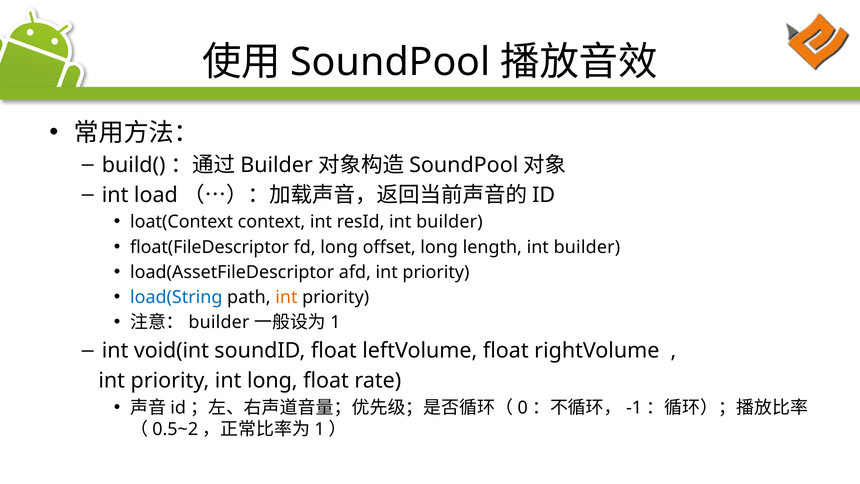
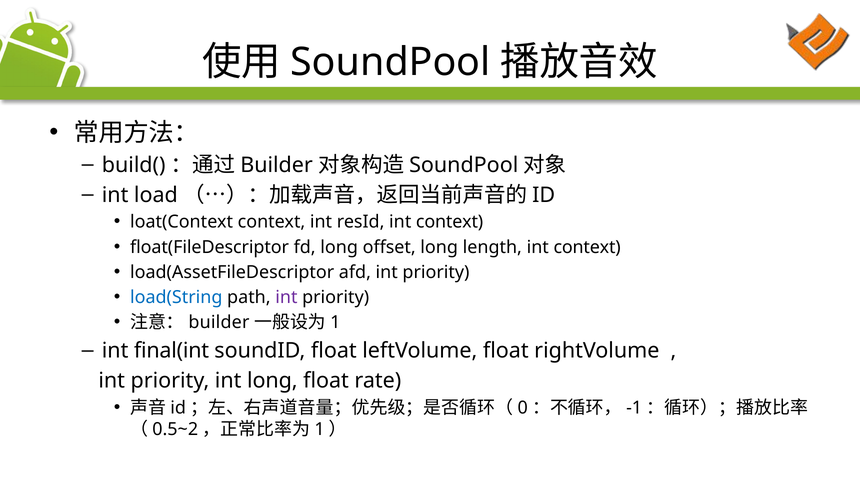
resId int builder: builder -> context
length int builder: builder -> context
int at (286, 297) colour: orange -> purple
void(int: void(int -> final(int
